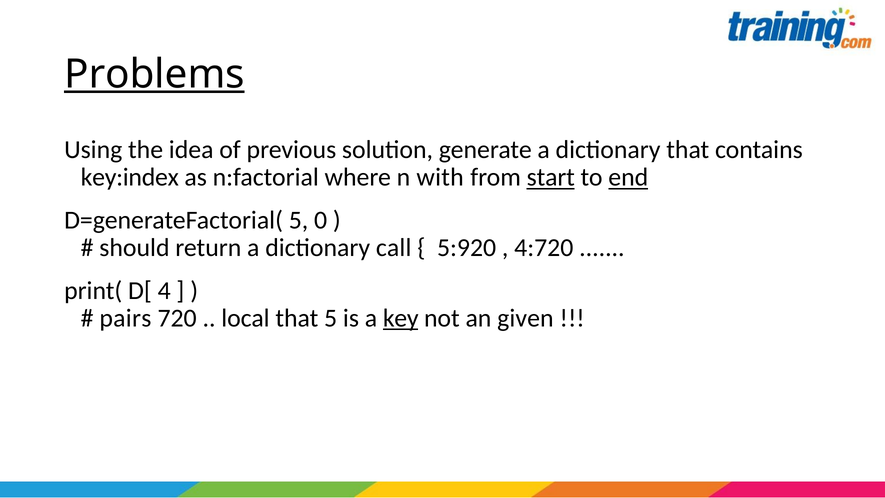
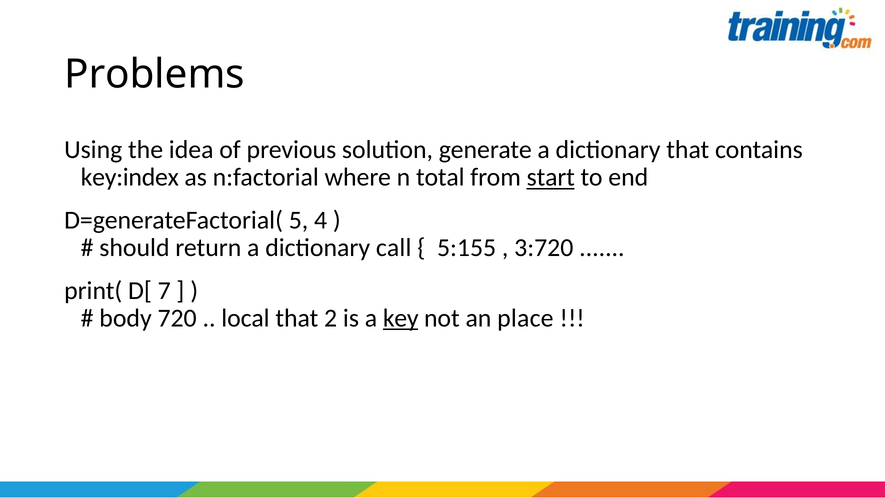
Problems underline: present -> none
with: with -> total
end underline: present -> none
0: 0 -> 4
5:920: 5:920 -> 5:155
4:720: 4:720 -> 3:720
4: 4 -> 7
pairs: pairs -> body
that 5: 5 -> 2
given: given -> place
